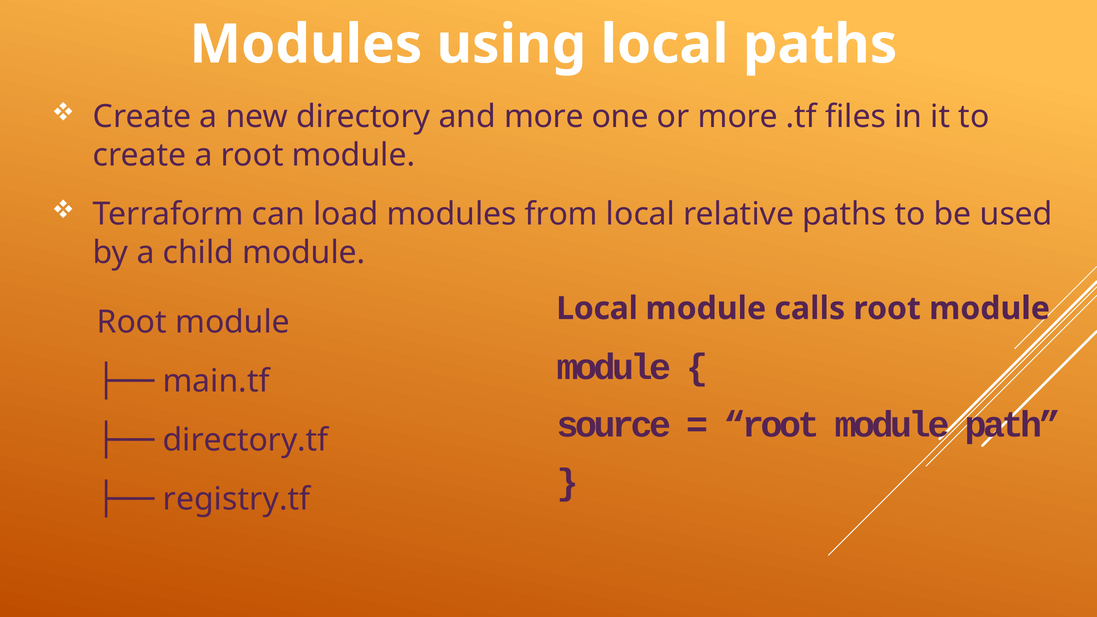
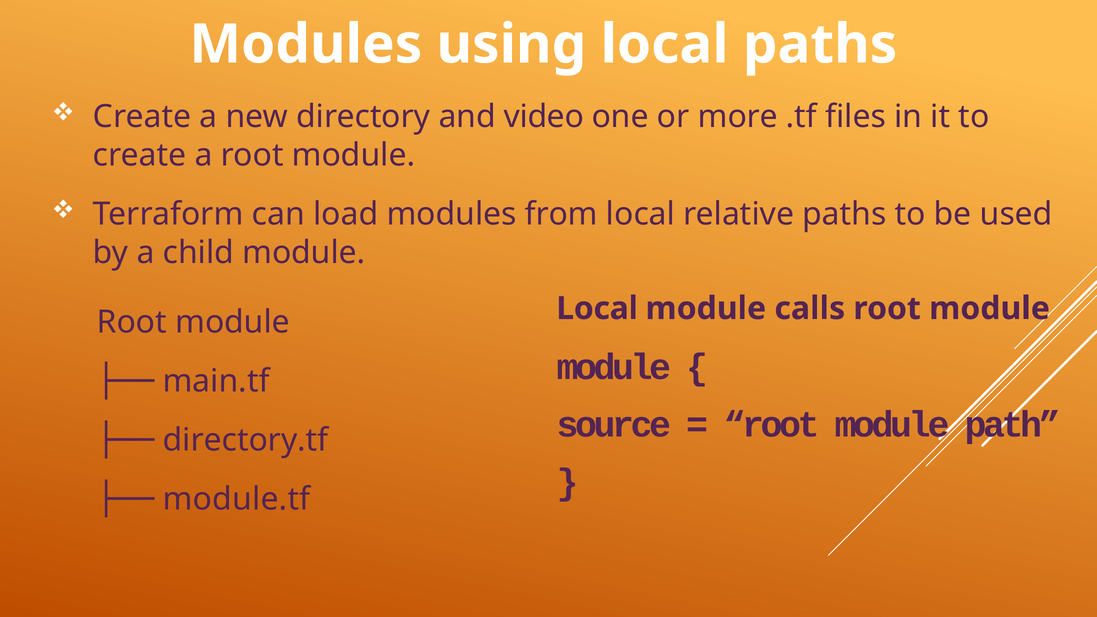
and more: more -> video
registry.tf: registry.tf -> module.tf
